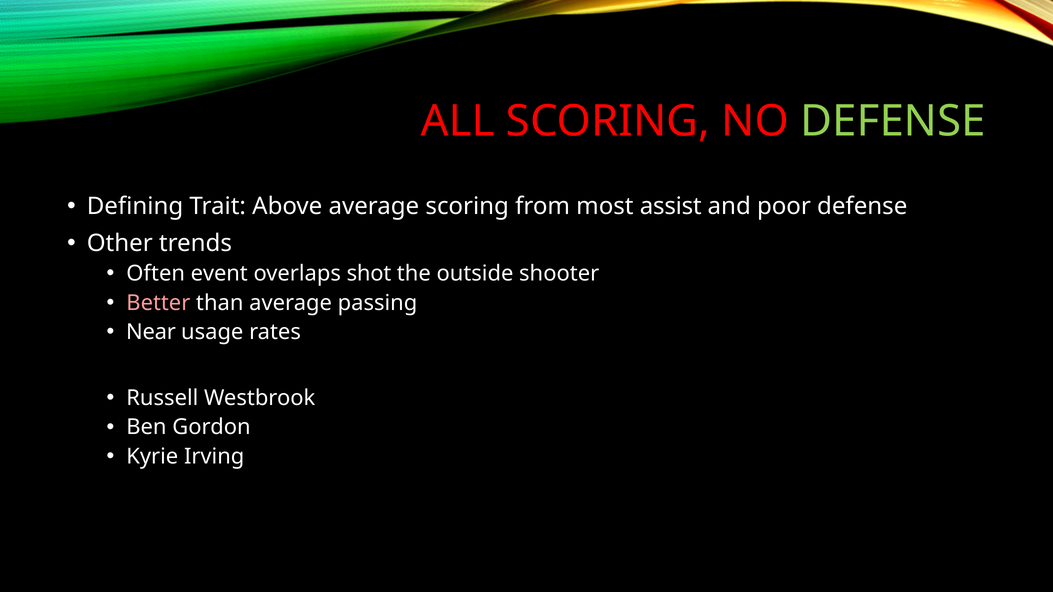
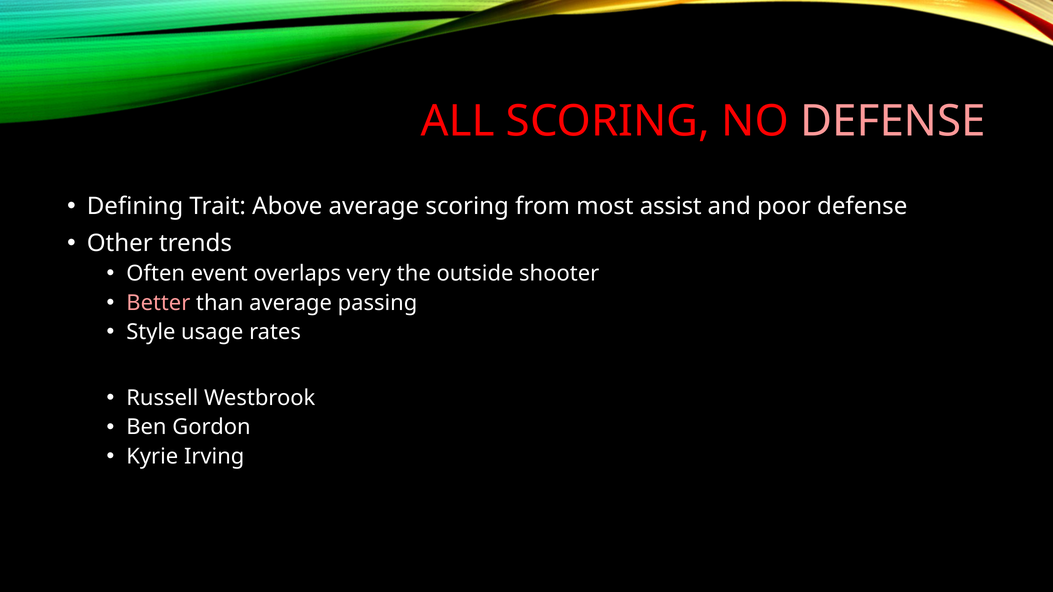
DEFENSE at (893, 122) colour: light green -> pink
shot: shot -> very
Near: Near -> Style
